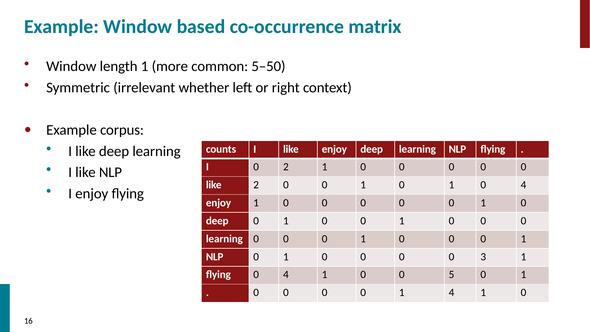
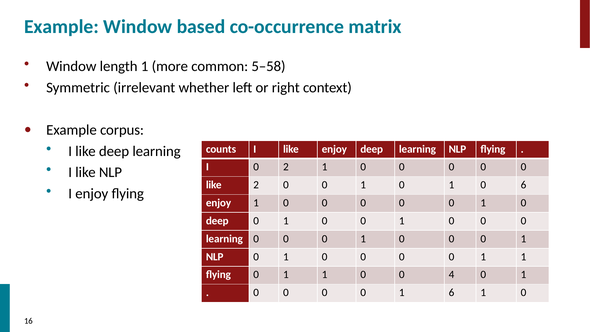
5–50: 5–50 -> 5–58
1 0 4: 4 -> 6
3 at (483, 257): 3 -> 1
flying 0 4: 4 -> 1
5: 5 -> 4
1 4: 4 -> 6
